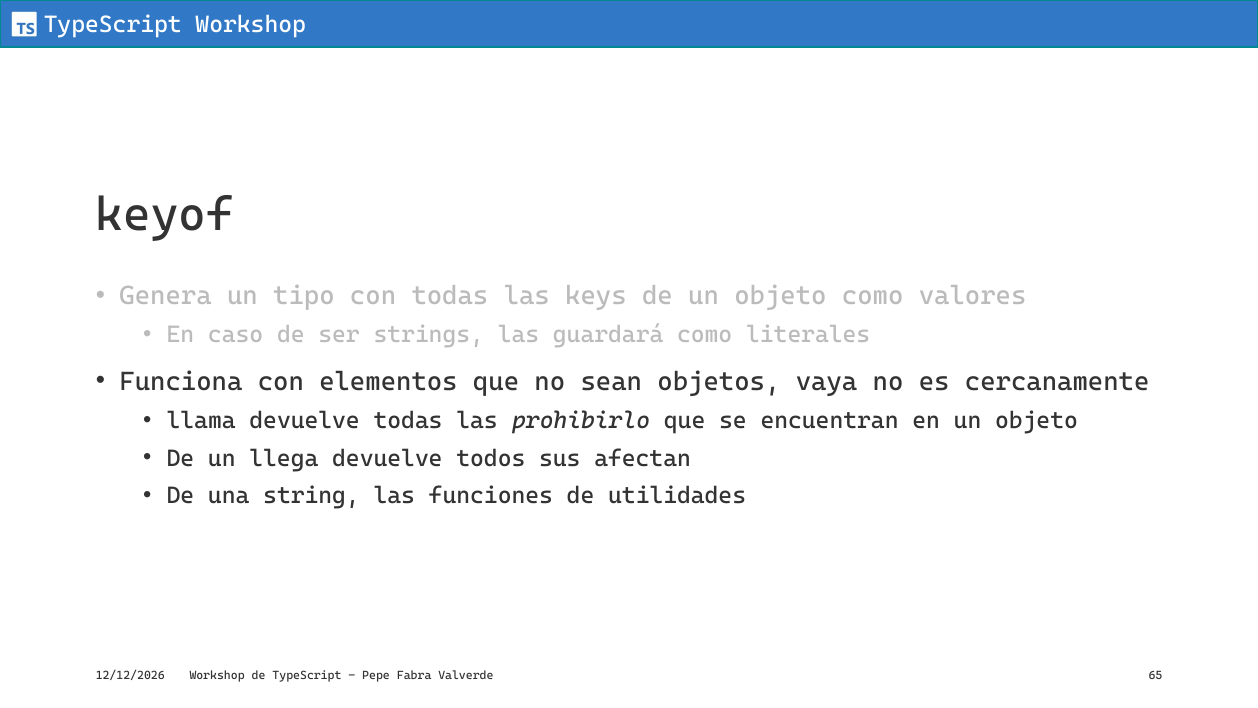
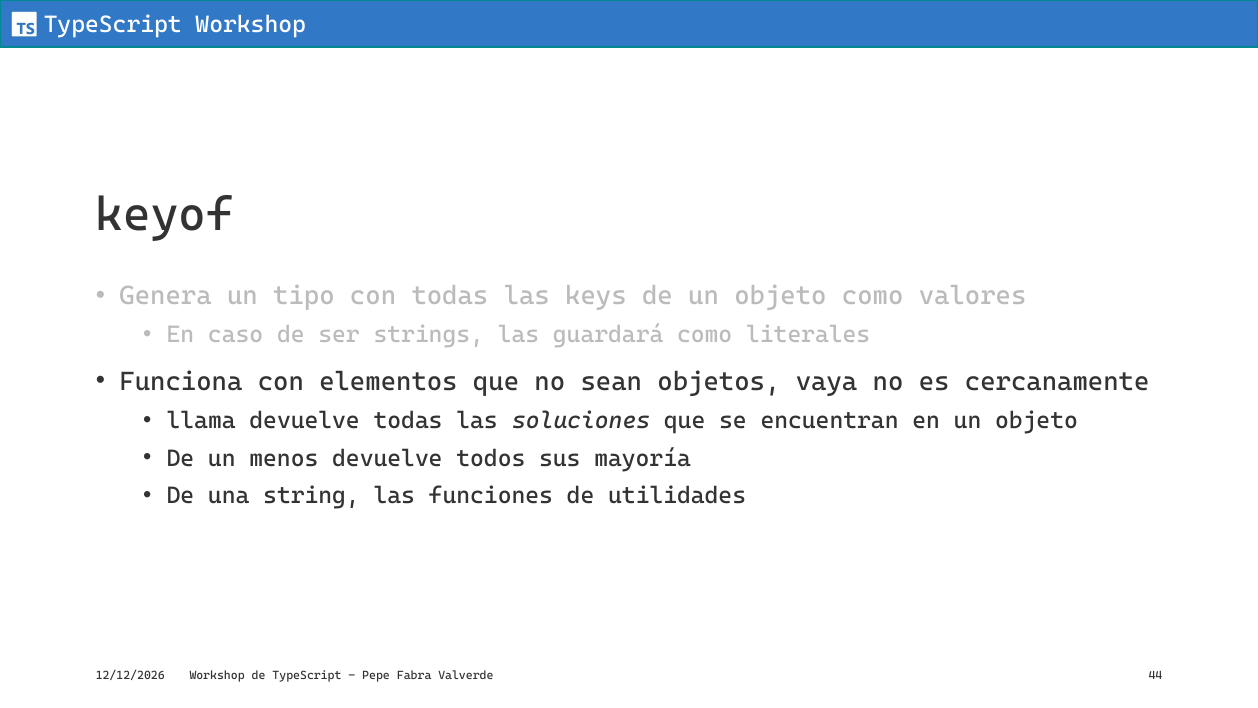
prohibirlo: prohibirlo -> soluciones
llega: llega -> menos
afectan: afectan -> mayoría
65: 65 -> 44
